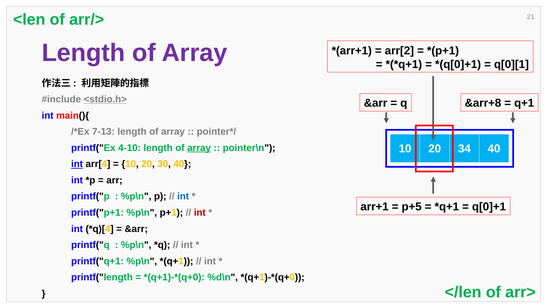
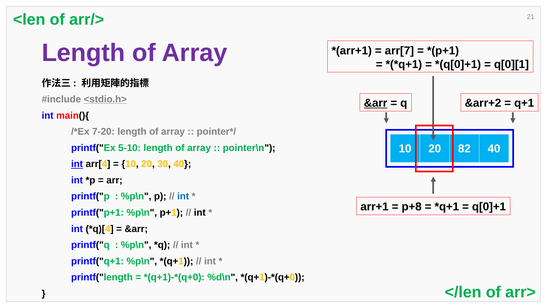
arr[2: arr[2 -> arr[7
&arr at (376, 103) underline: none -> present
&arr+8: &arr+8 -> &arr+2
7-13: 7-13 -> 7-20
4-10: 4-10 -> 5-10
array at (199, 148) underline: present -> none
34: 34 -> 82
p+5: p+5 -> p+8
int at (200, 212) colour: red -> black
